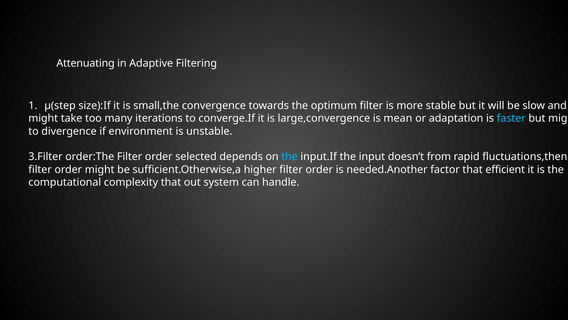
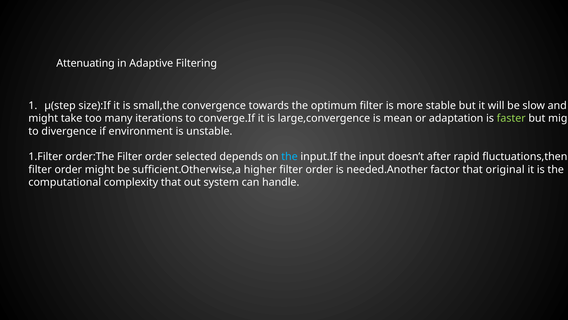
faster colour: light blue -> light green
3.Filter: 3.Filter -> 1.Filter
from: from -> after
efficient: efficient -> original
